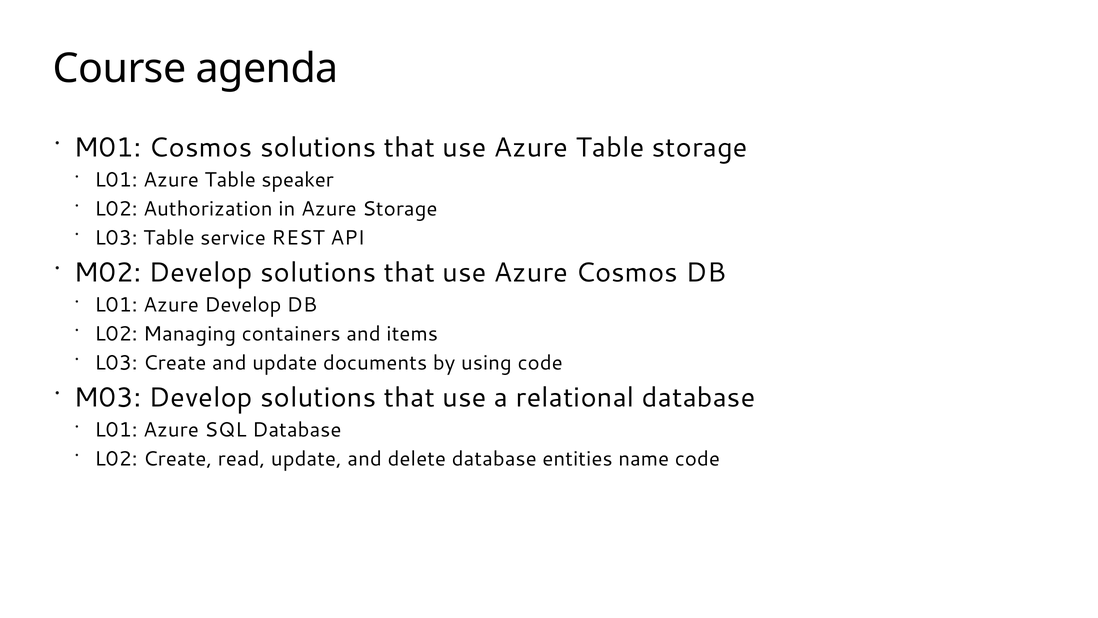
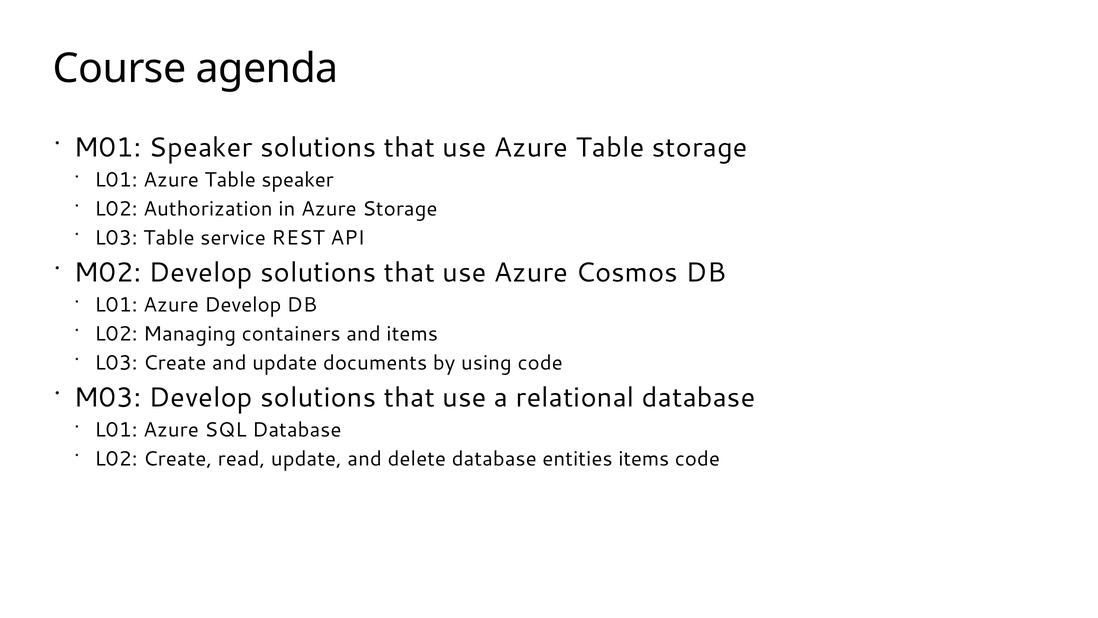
M01 Cosmos: Cosmos -> Speaker
entities name: name -> items
